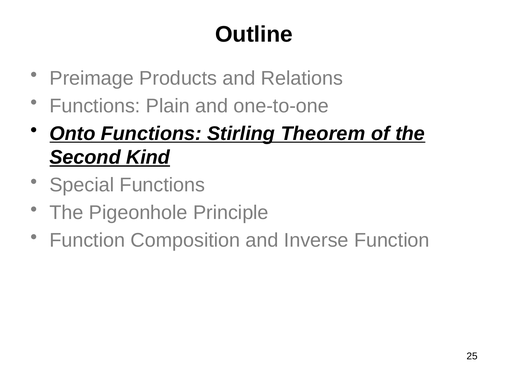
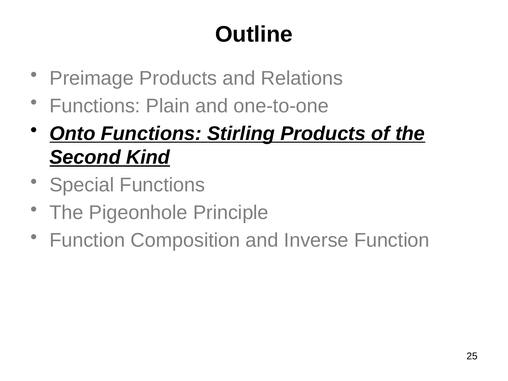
Stirling Theorem: Theorem -> Products
